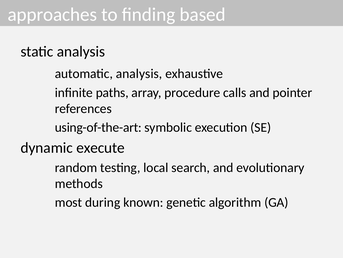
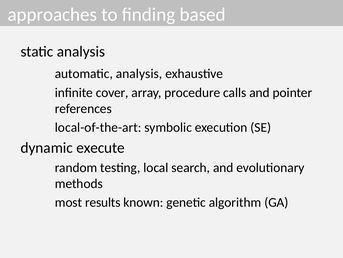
paths: paths -> cover
using-of-the-art: using-of-the-art -> local-of-the-art
during: during -> results
